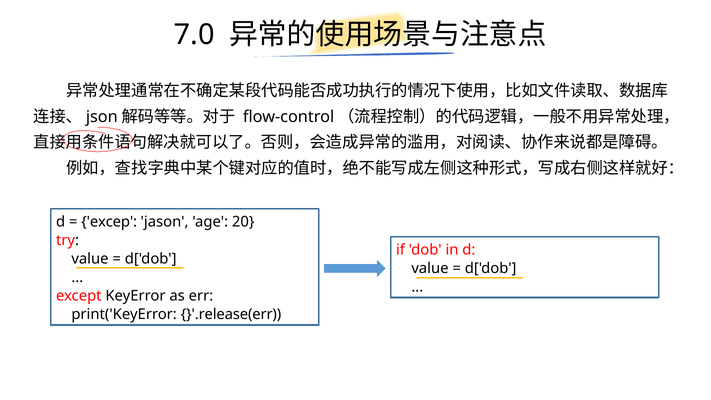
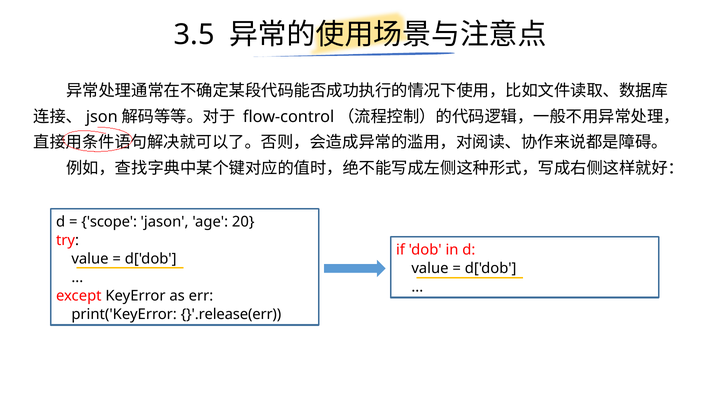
7.0: 7.0 -> 3.5
excep: excep -> scope
